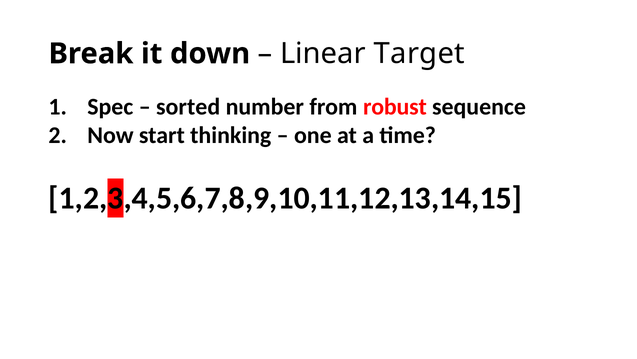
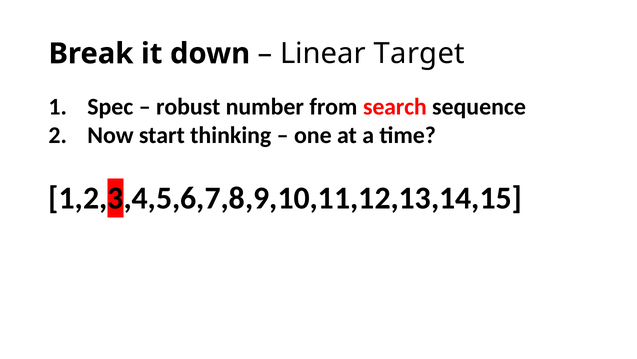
sorted: sorted -> robust
robust: robust -> search
